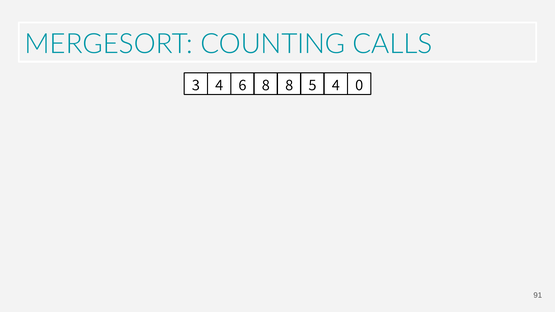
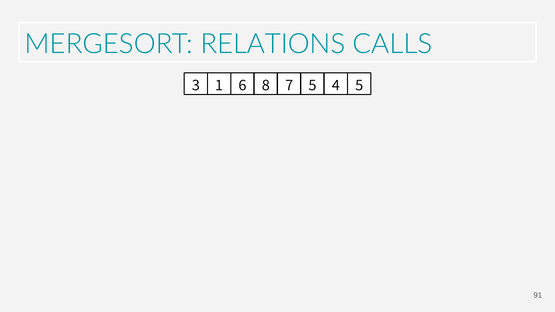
COUNTING: COUNTING -> RELATIONS
3 4: 4 -> 1
8 8: 8 -> 7
4 0: 0 -> 5
